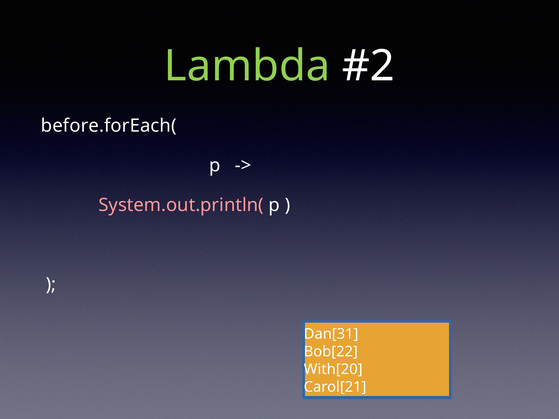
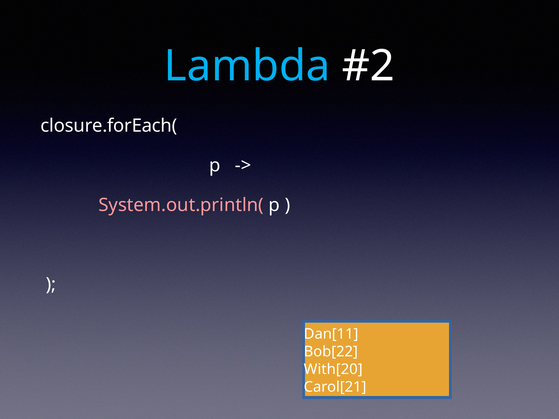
Lambda colour: light green -> light blue
before.forEach(: before.forEach( -> closure.forEach(
Dan[31: Dan[31 -> Dan[11
